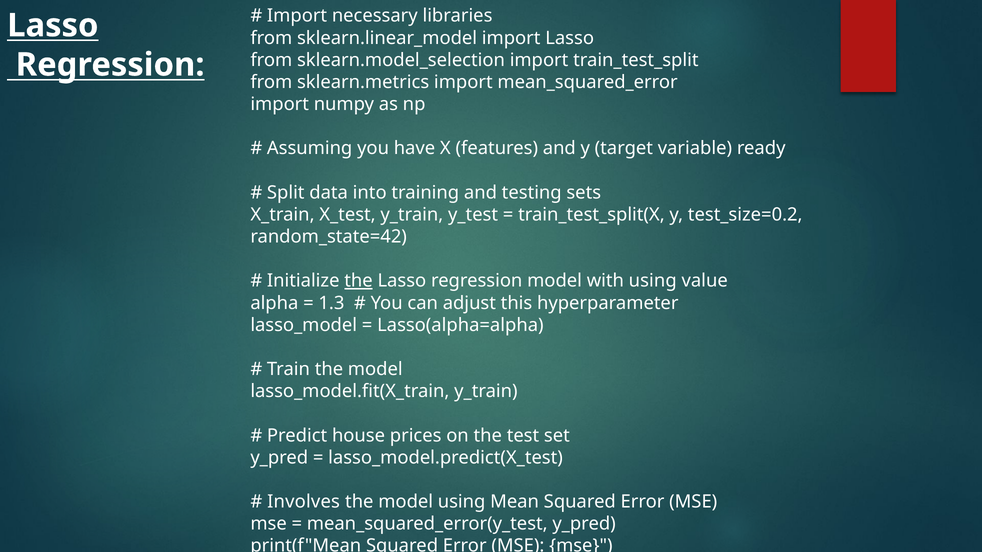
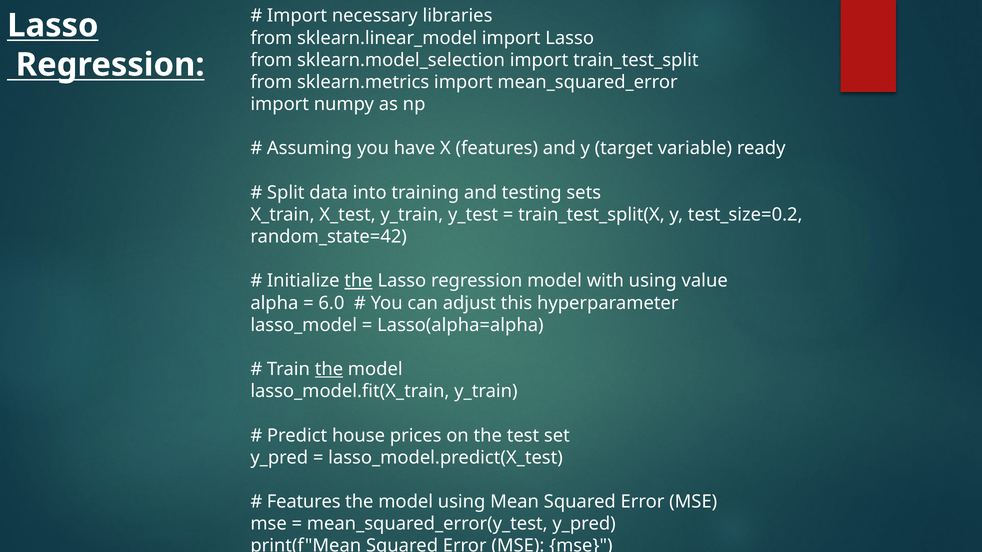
1.3: 1.3 -> 6.0
the at (329, 369) underline: none -> present
Involves at (304, 502): Involves -> Features
